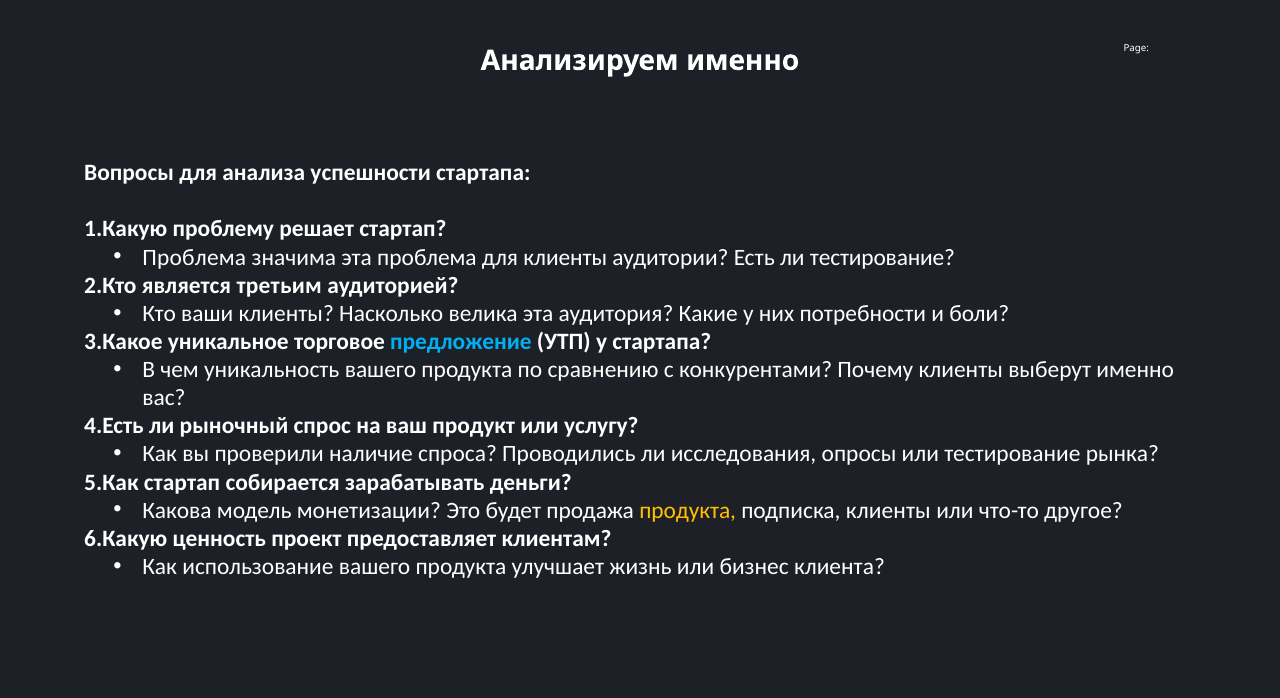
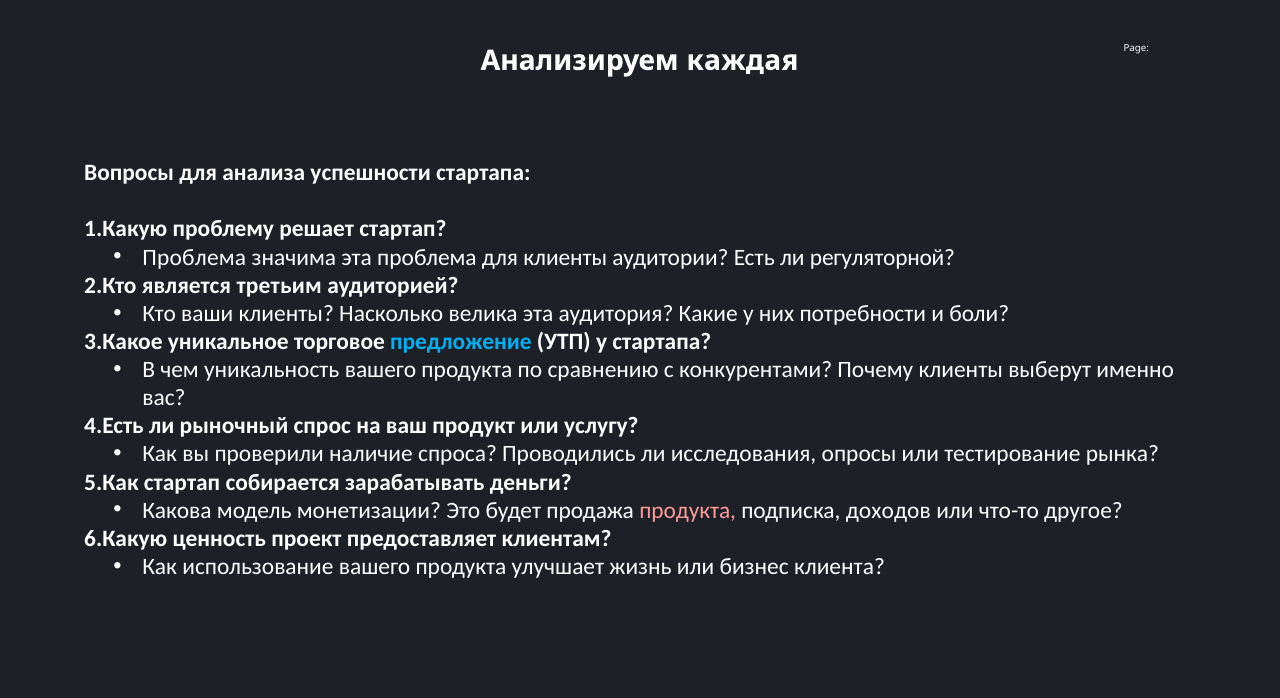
Анализируем именно: именно -> каждая
ли тестирование: тестирование -> регуляторной
продукта at (688, 511) colour: yellow -> pink
подписка клиенты: клиенты -> доходов
